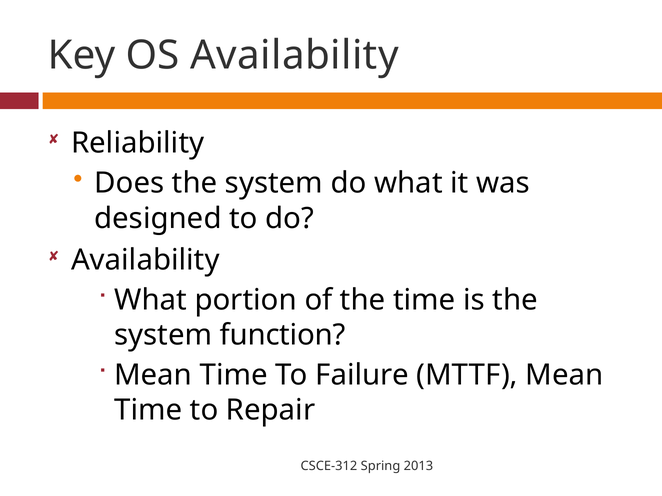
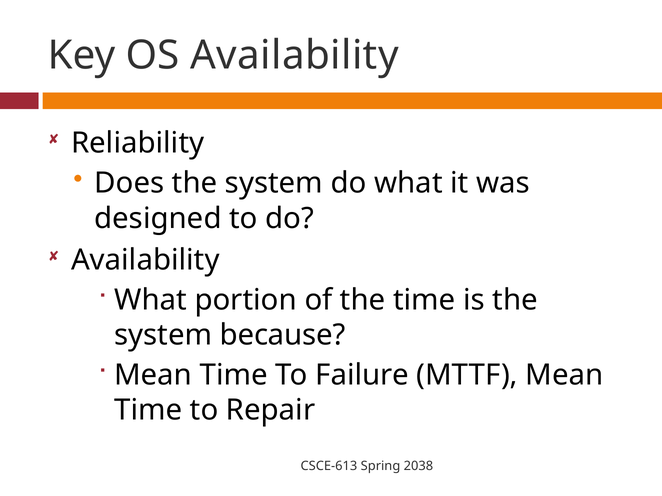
function: function -> because
CSCE-312: CSCE-312 -> CSCE-613
2013: 2013 -> 2038
